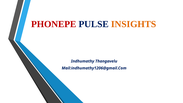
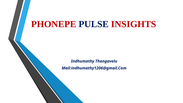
INSIGHTS colour: orange -> red
